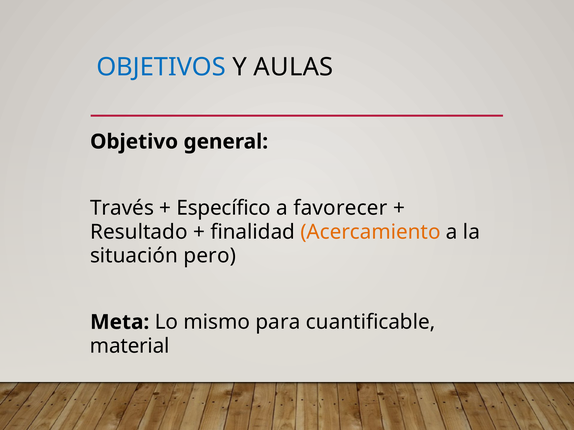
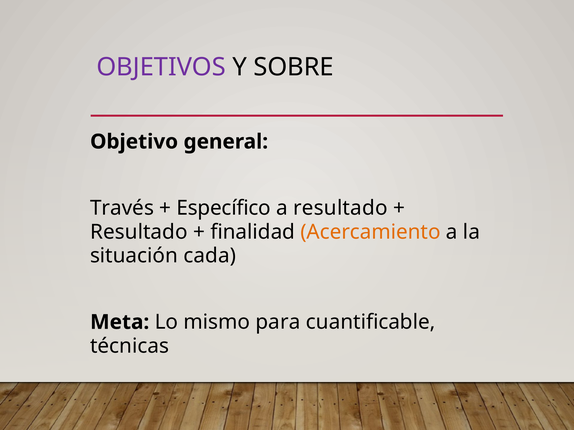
OBJETIVOS colour: blue -> purple
AULAS: AULAS -> SOBRE
a favorecer: favorecer -> resultado
pero: pero -> cada
material: material -> técnicas
